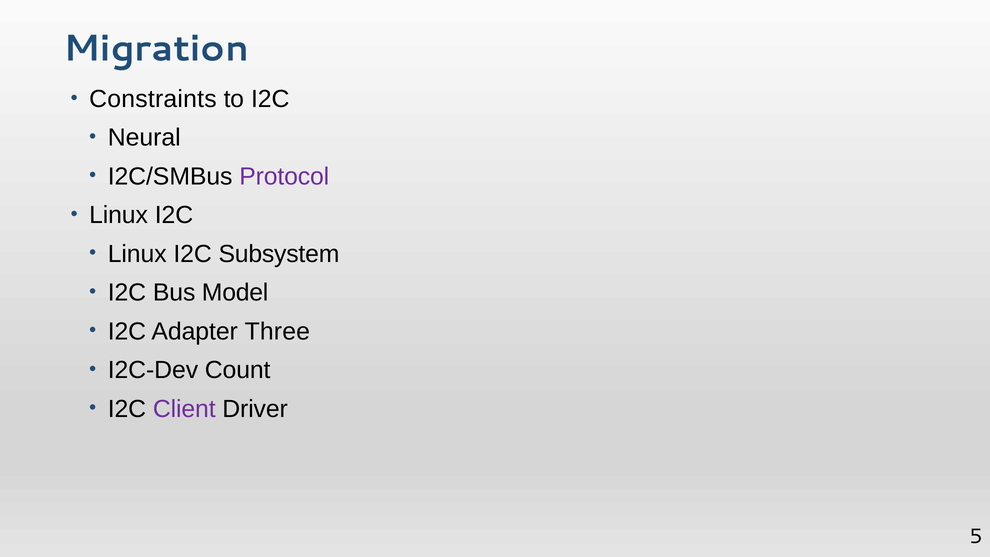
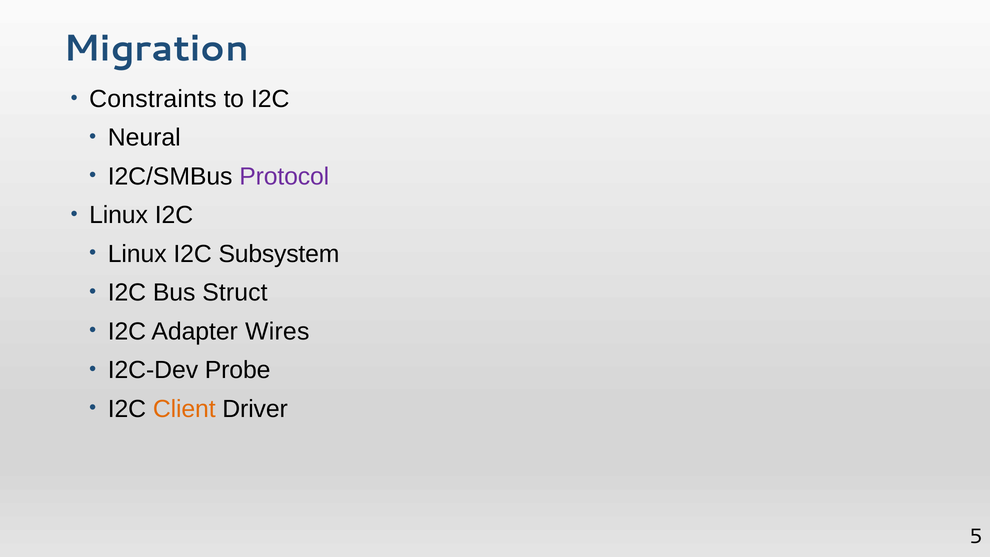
Model: Model -> Struct
Three: Three -> Wires
Count: Count -> Probe
Client colour: purple -> orange
